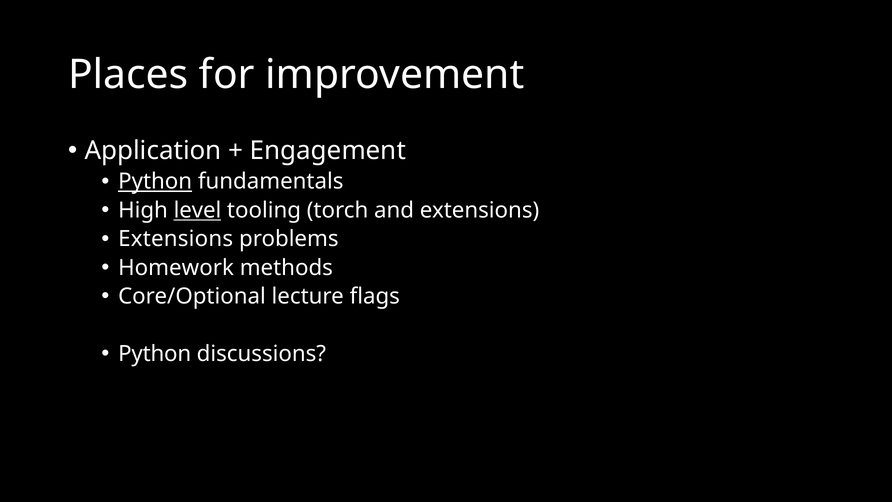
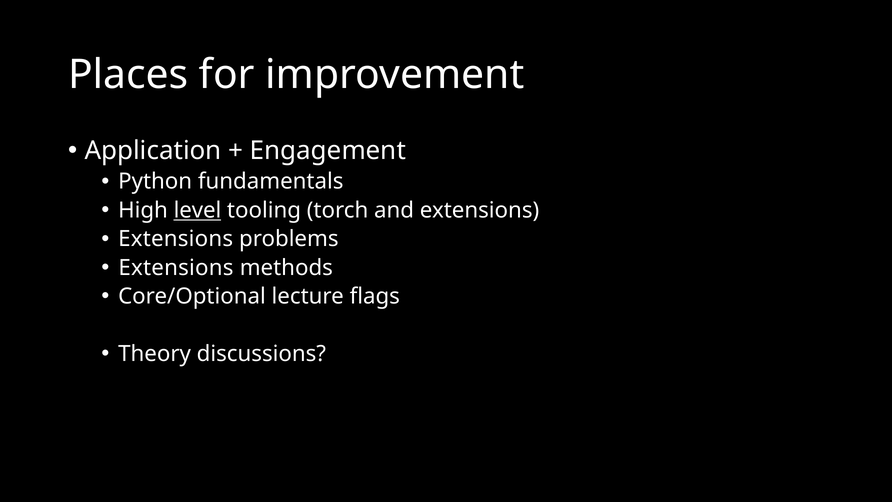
Python at (155, 182) underline: present -> none
Homework at (176, 268): Homework -> Extensions
Python at (155, 354): Python -> Theory
